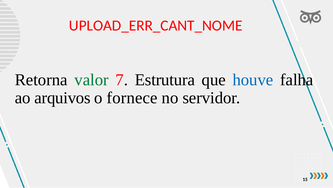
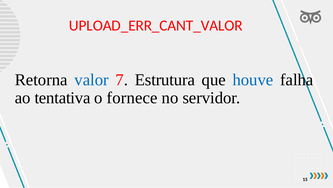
UPLOAD_ERR_CANT_NOME: UPLOAD_ERR_CANT_NOME -> UPLOAD_ERR_CANT_VALOR
valor colour: green -> blue
arquivos: arquivos -> tentativa
